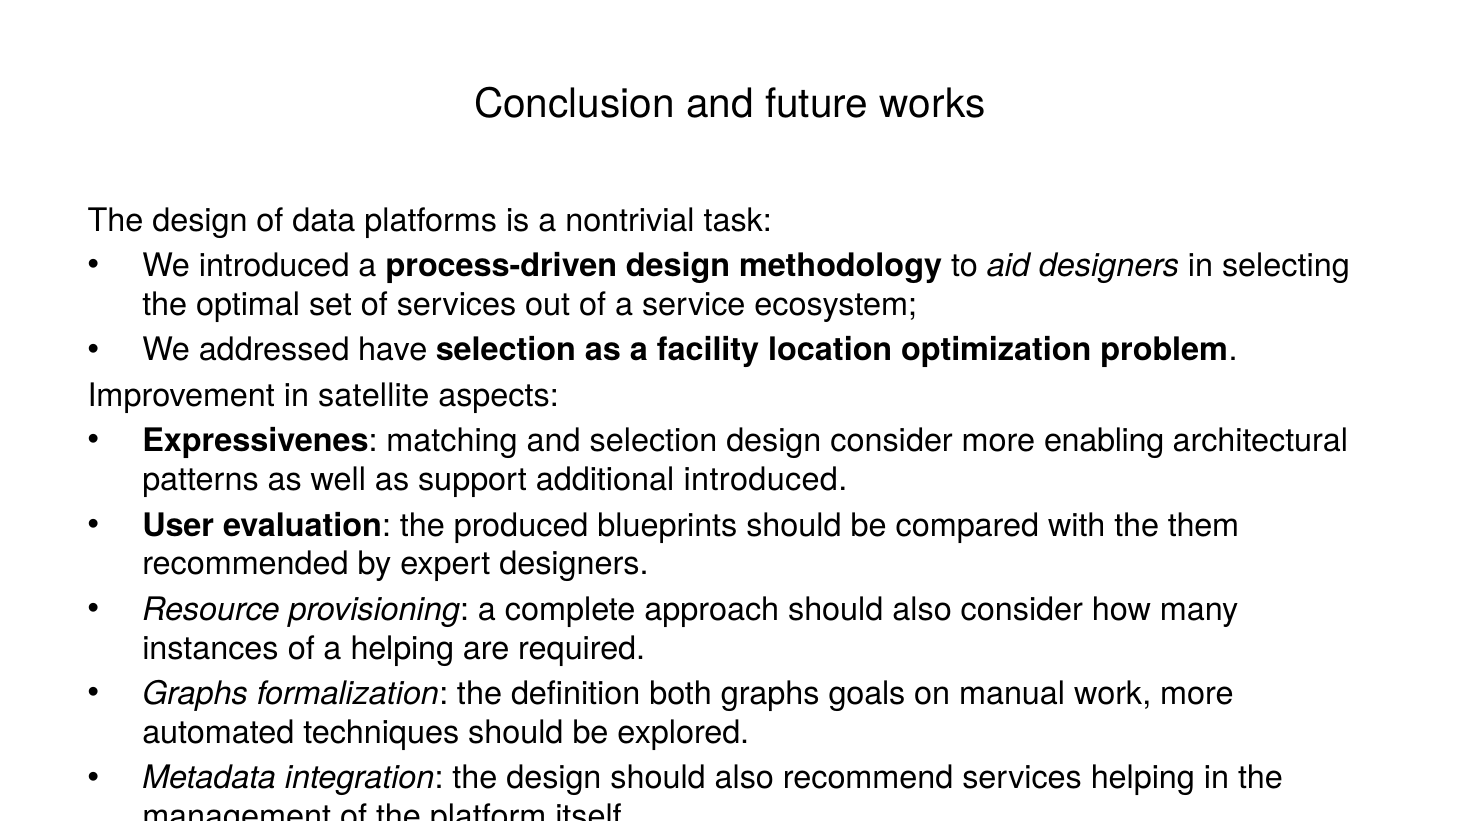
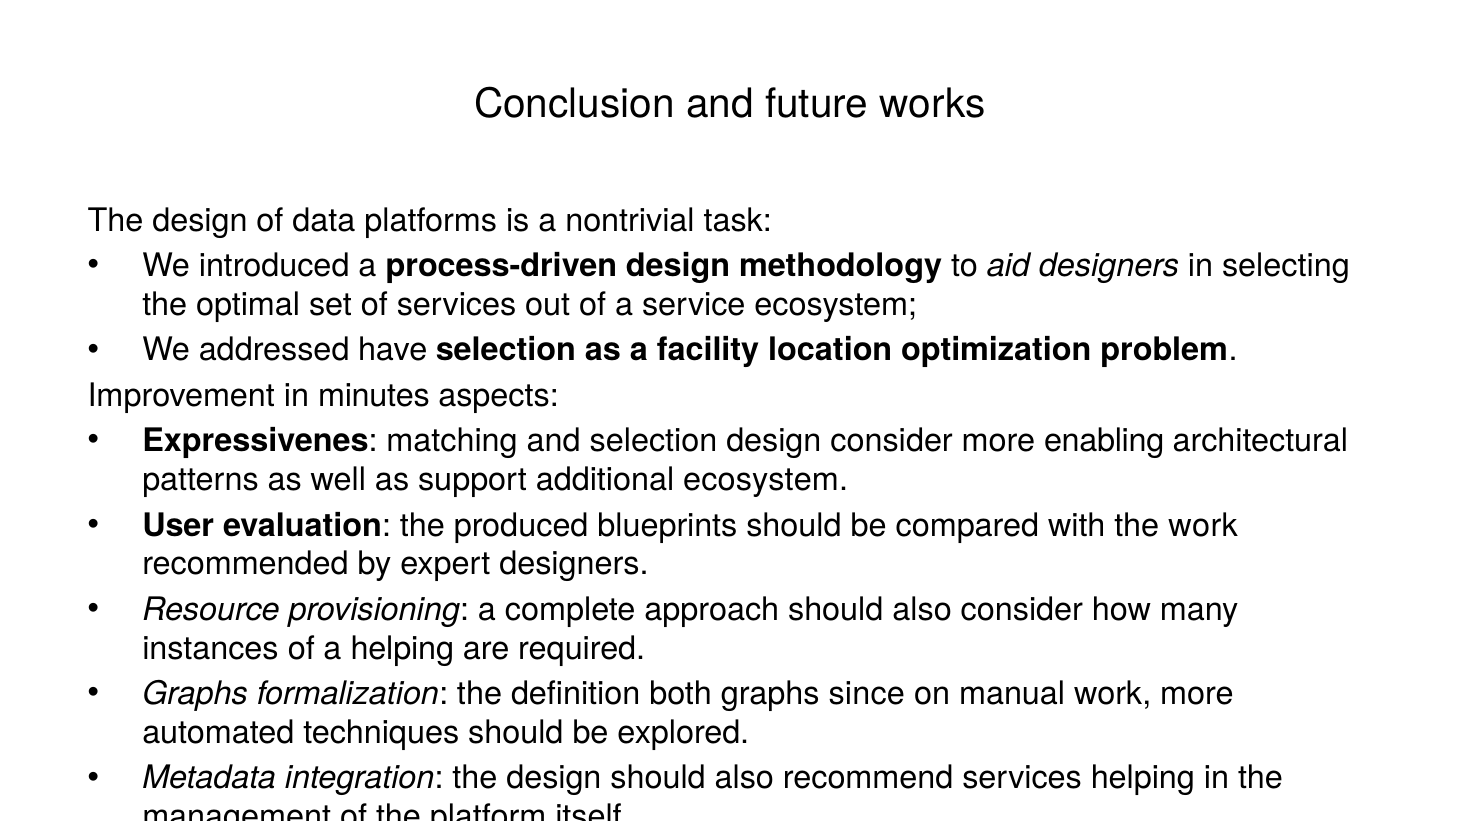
satellite: satellite -> minutes
additional introduced: introduced -> ecosystem
the them: them -> work
goals: goals -> since
